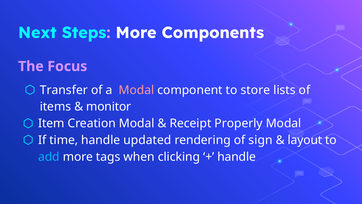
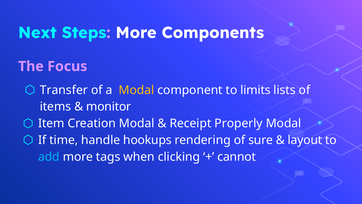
Modal at (137, 90) colour: pink -> yellow
store: store -> limits
updated: updated -> hookups
sign: sign -> sure
handle at (237, 156): handle -> cannot
